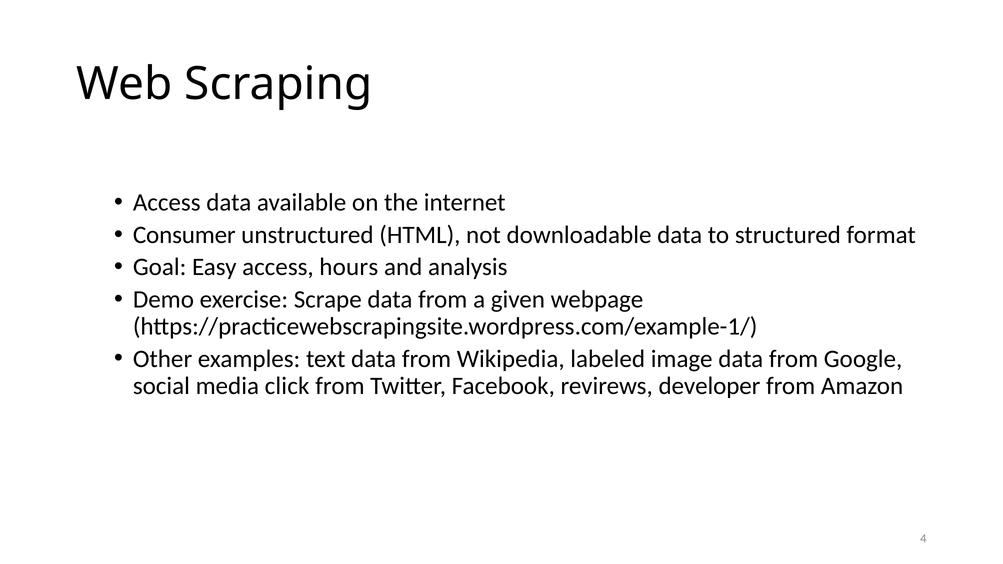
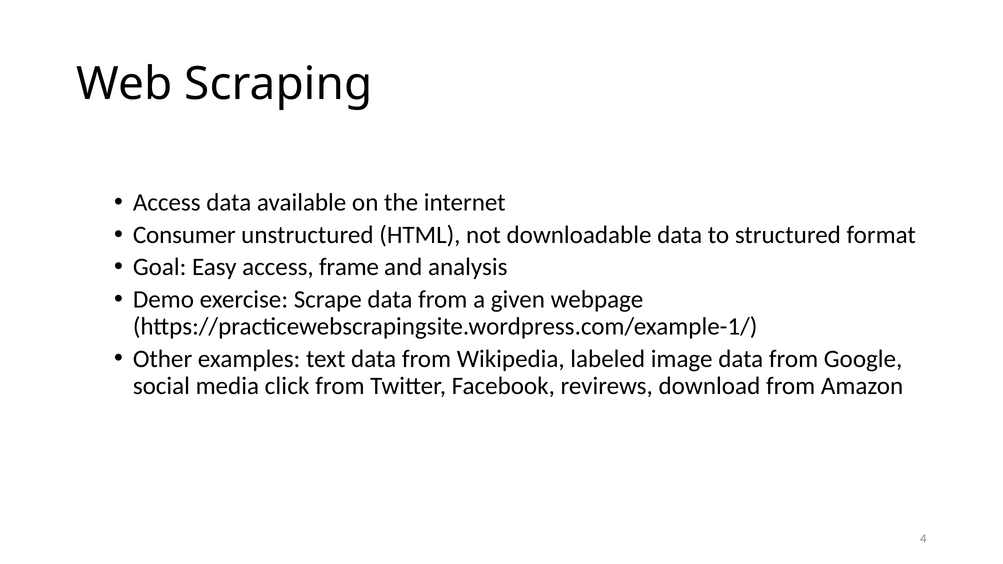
hours: hours -> frame
developer: developer -> download
